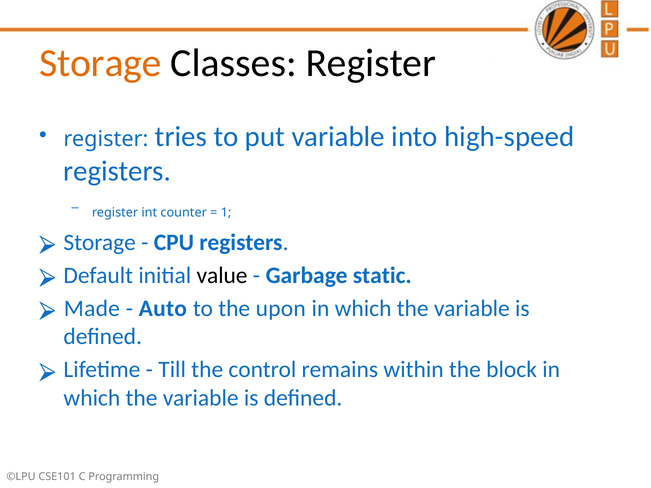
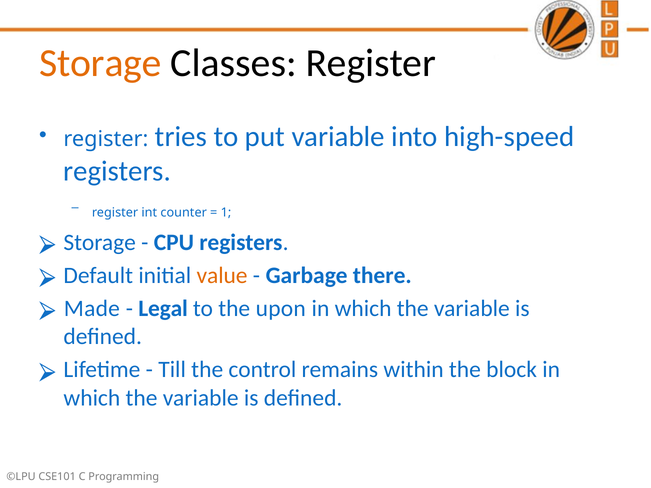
value colour: black -> orange
static: static -> there
Auto: Auto -> Legal
